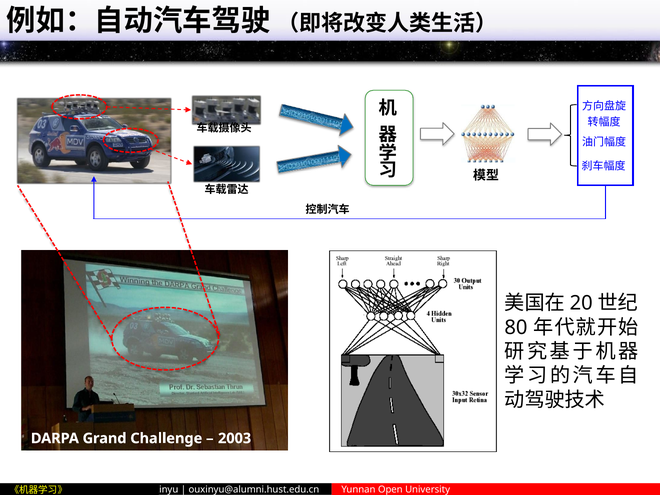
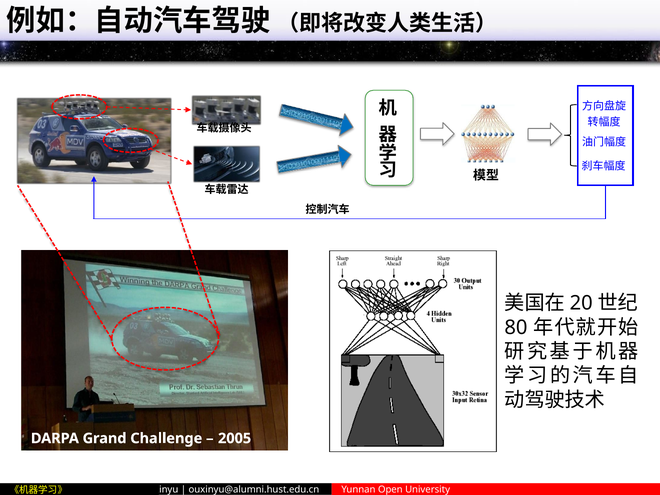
2003: 2003 -> 2005
